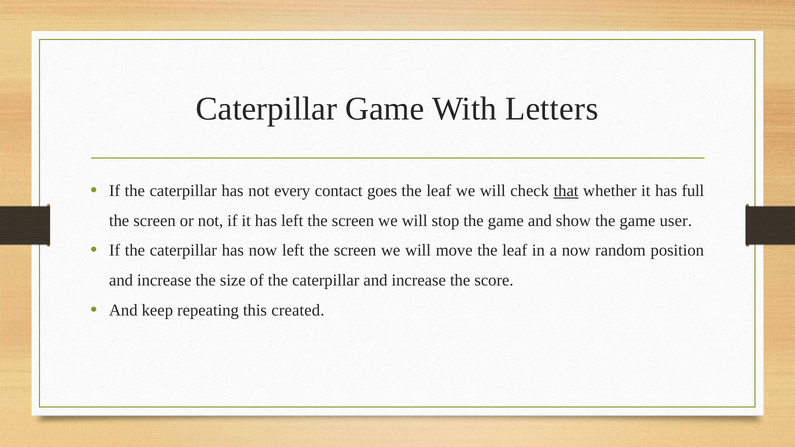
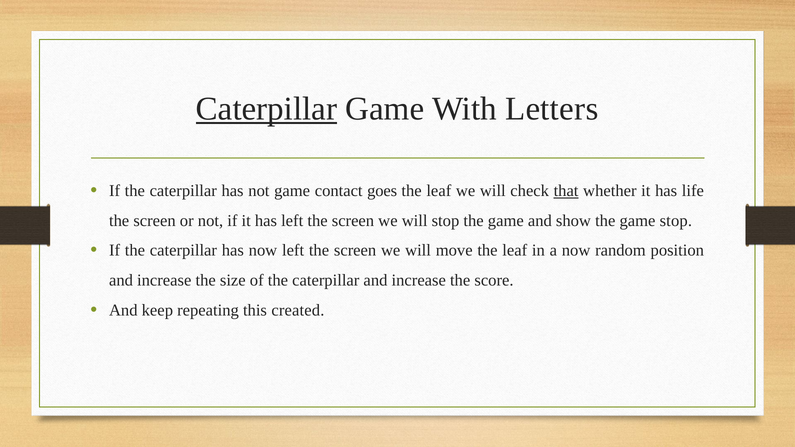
Caterpillar at (266, 109) underline: none -> present
not every: every -> game
full: full -> life
game user: user -> stop
